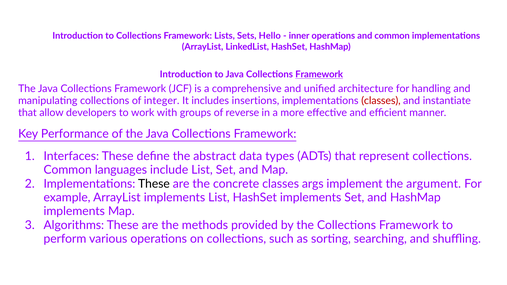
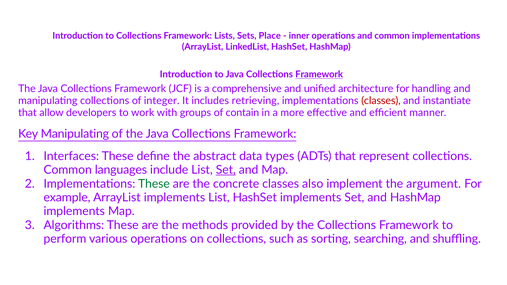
Hello: Hello -> Place
insertions: insertions -> retrieving
reverse: reverse -> contain
Key Performance: Performance -> Manipulating
Set at (226, 170) underline: none -> present
These at (154, 184) colour: black -> green
args: args -> also
